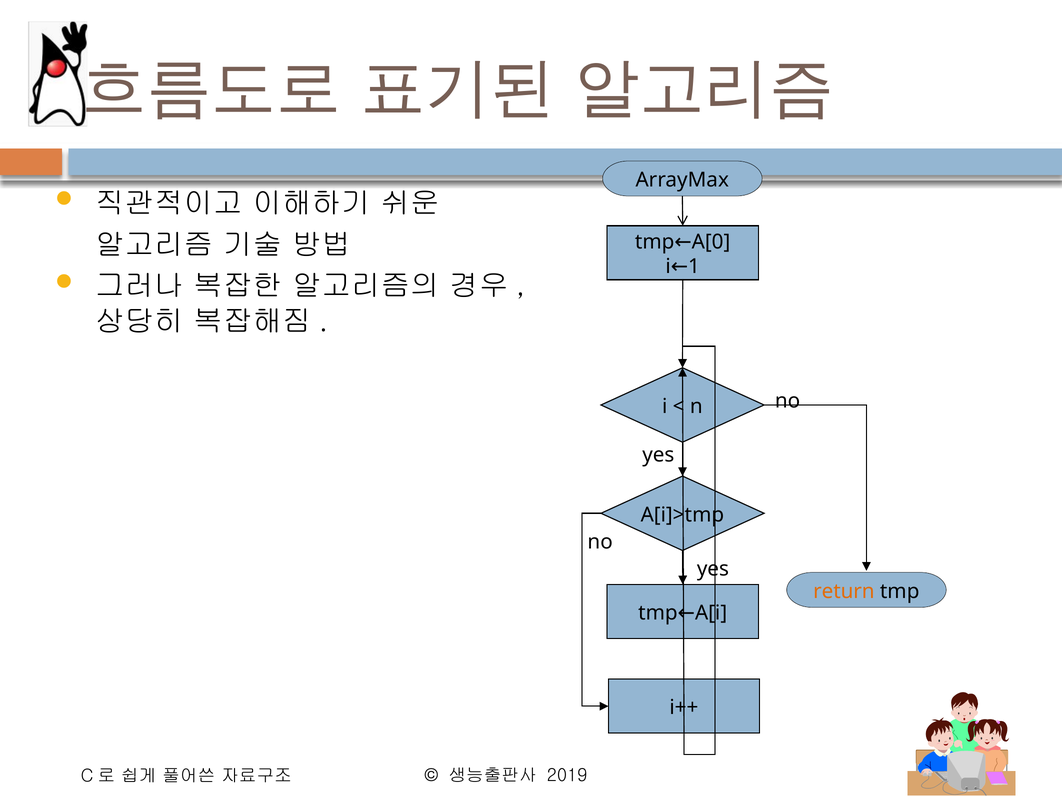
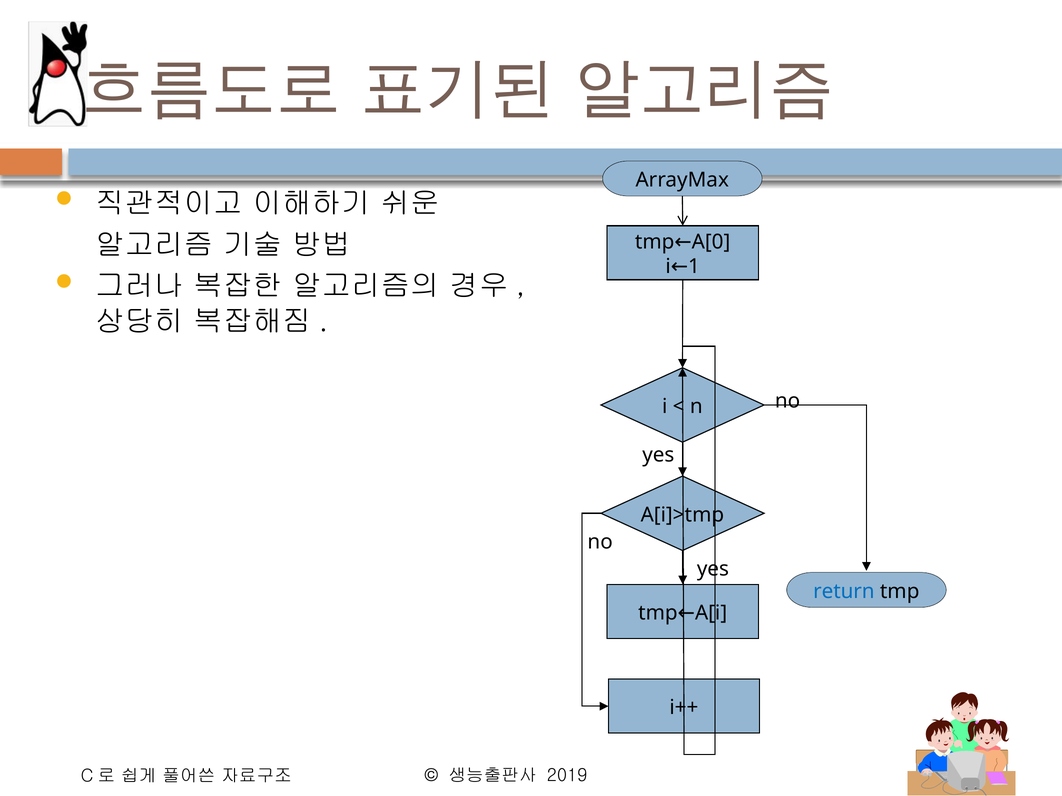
return colour: orange -> blue
